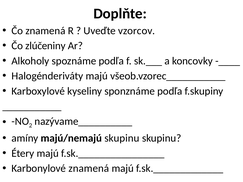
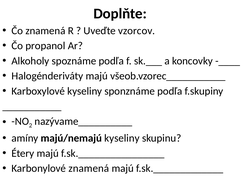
zlúčeniny: zlúčeniny -> propanol
majú/nemajú skupinu: skupinu -> kyseliny
